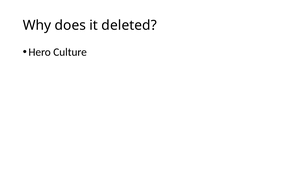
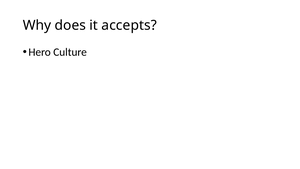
deleted: deleted -> accepts
